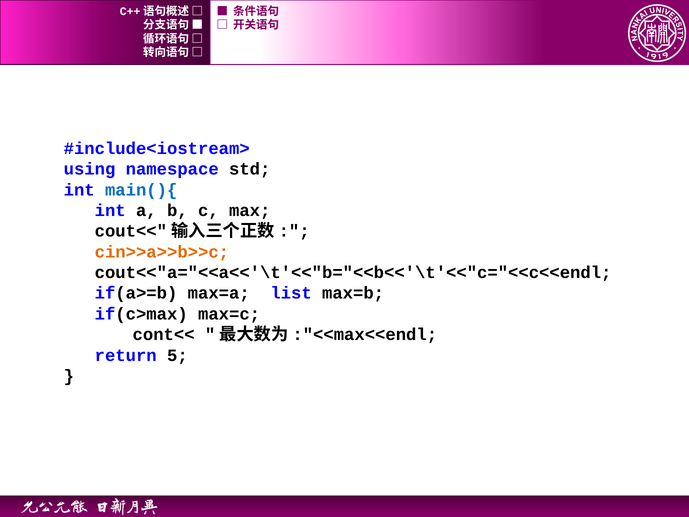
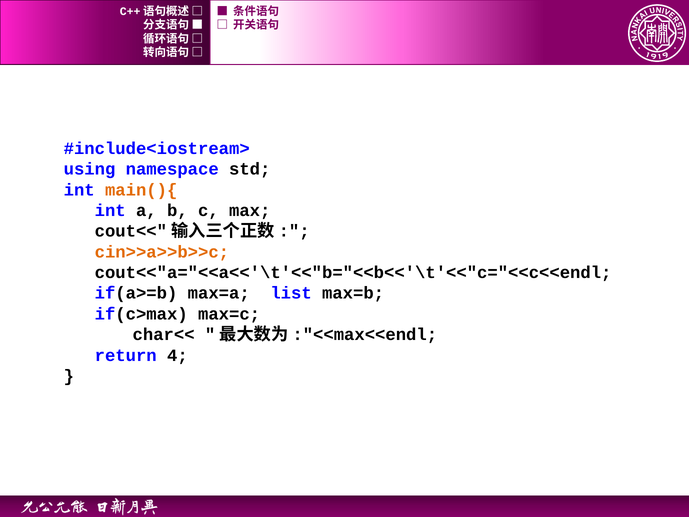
main(){ colour: blue -> orange
cont<<: cont<< -> char<<
5: 5 -> 4
